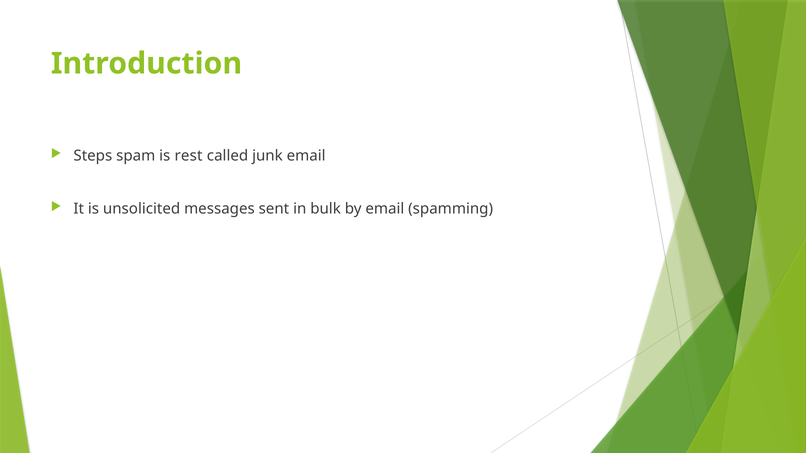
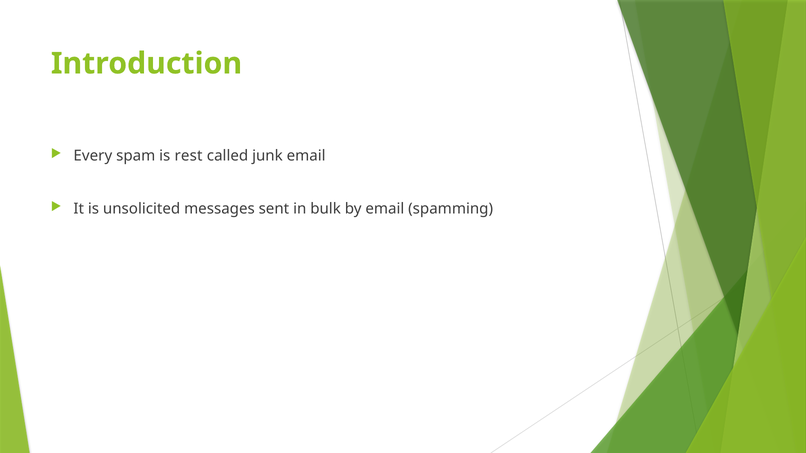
Steps: Steps -> Every
